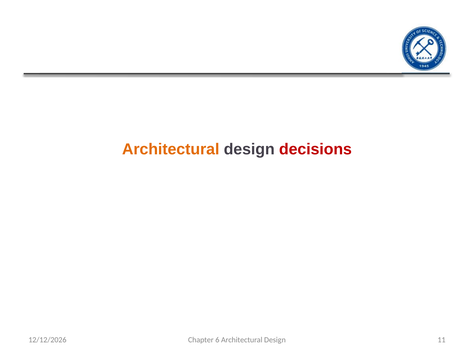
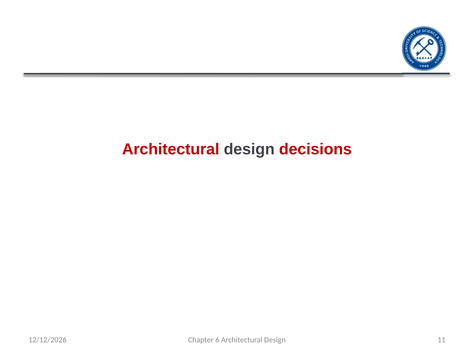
Architectural at (171, 149) colour: orange -> red
